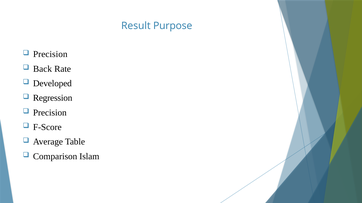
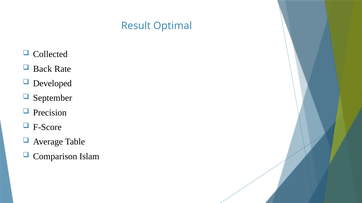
Purpose: Purpose -> Optimal
Precision at (50, 54): Precision -> Collected
Regression: Regression -> September
